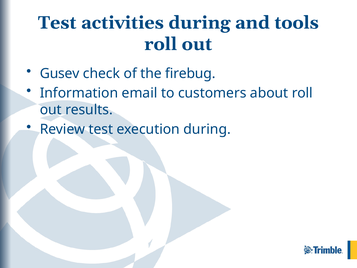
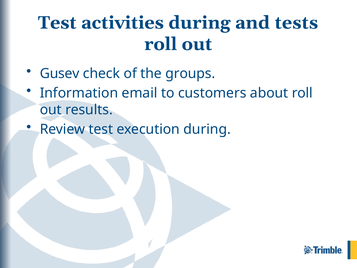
tools: tools -> tests
firebug: firebug -> groups
